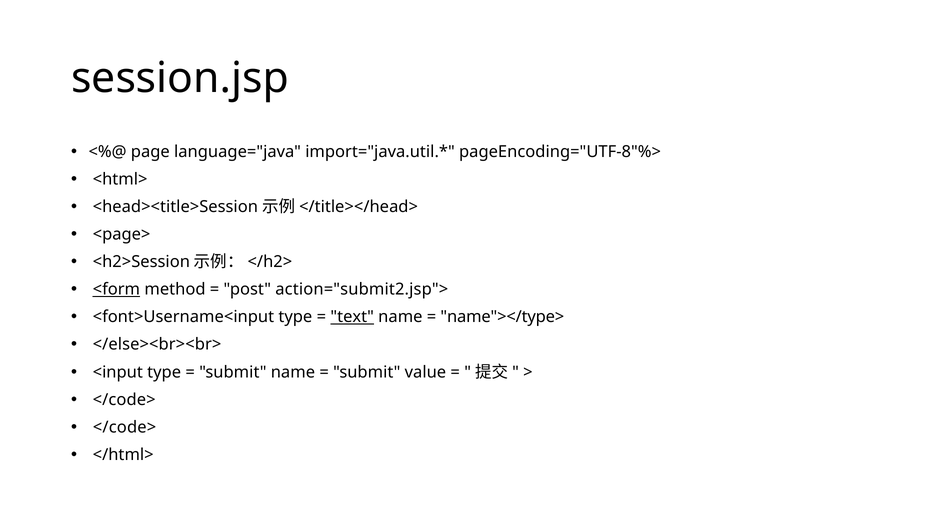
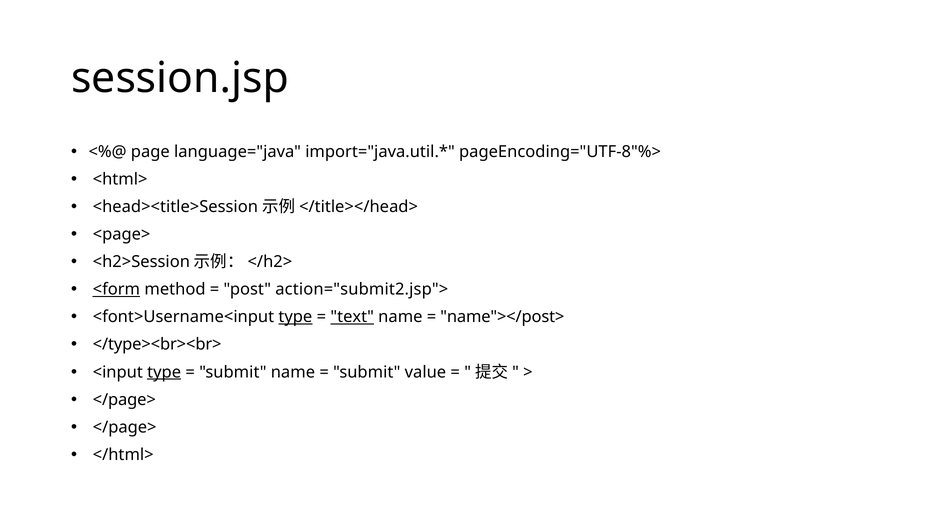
type at (295, 317) underline: none -> present
name"></type>: name"></type> -> name"></post>
</else><br><br>: </else><br><br> -> </type><br><br>
type at (164, 372) underline: none -> present
</code> at (124, 400): </code> -> </page>
</code> at (125, 427): </code> -> </page>
